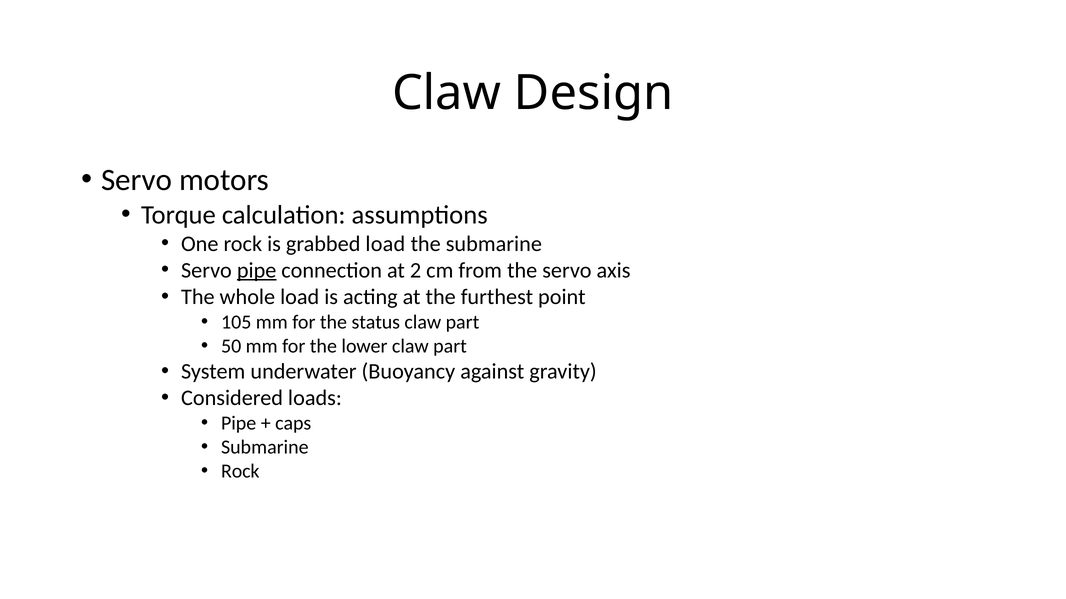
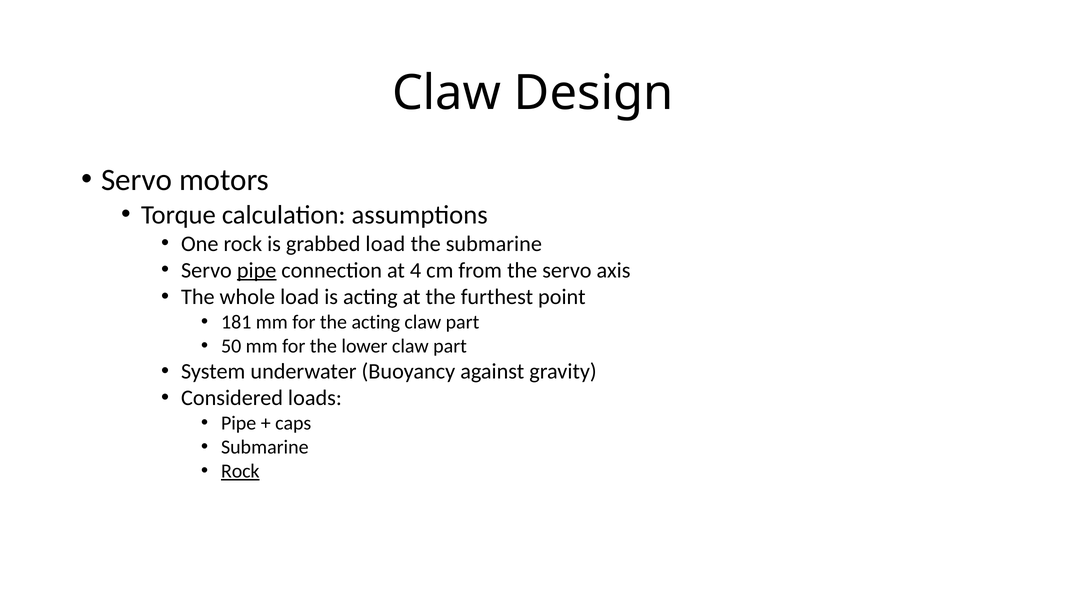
2: 2 -> 4
105: 105 -> 181
the status: status -> acting
Rock at (240, 472) underline: none -> present
